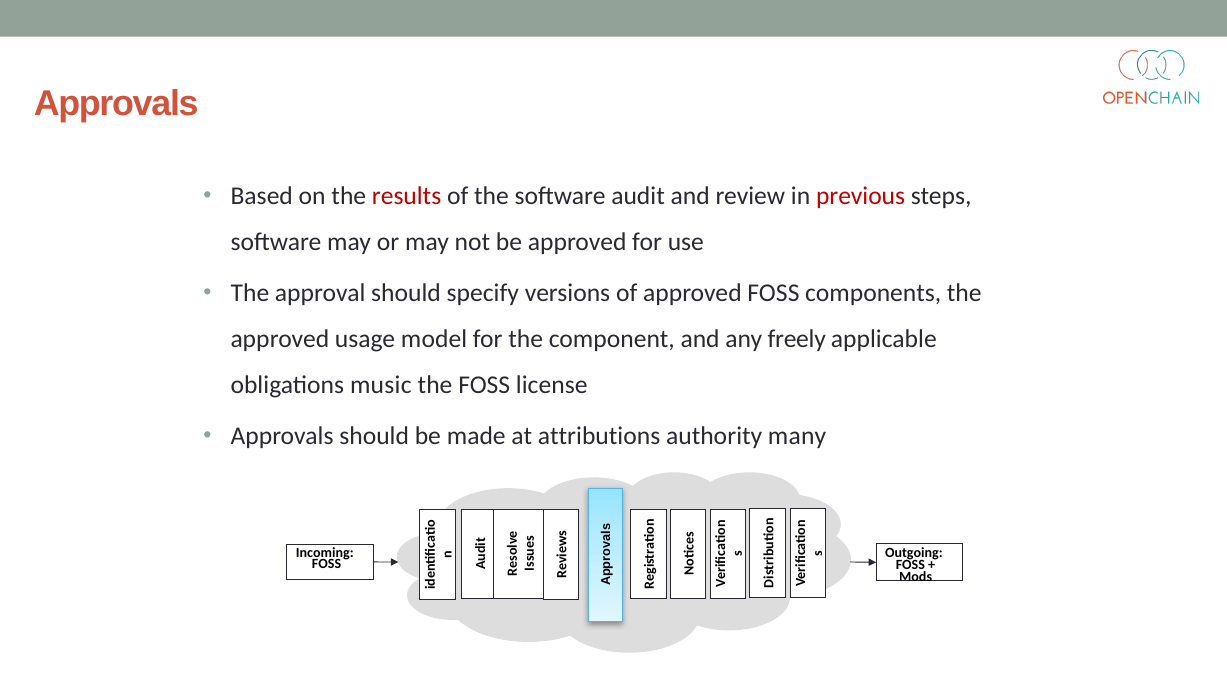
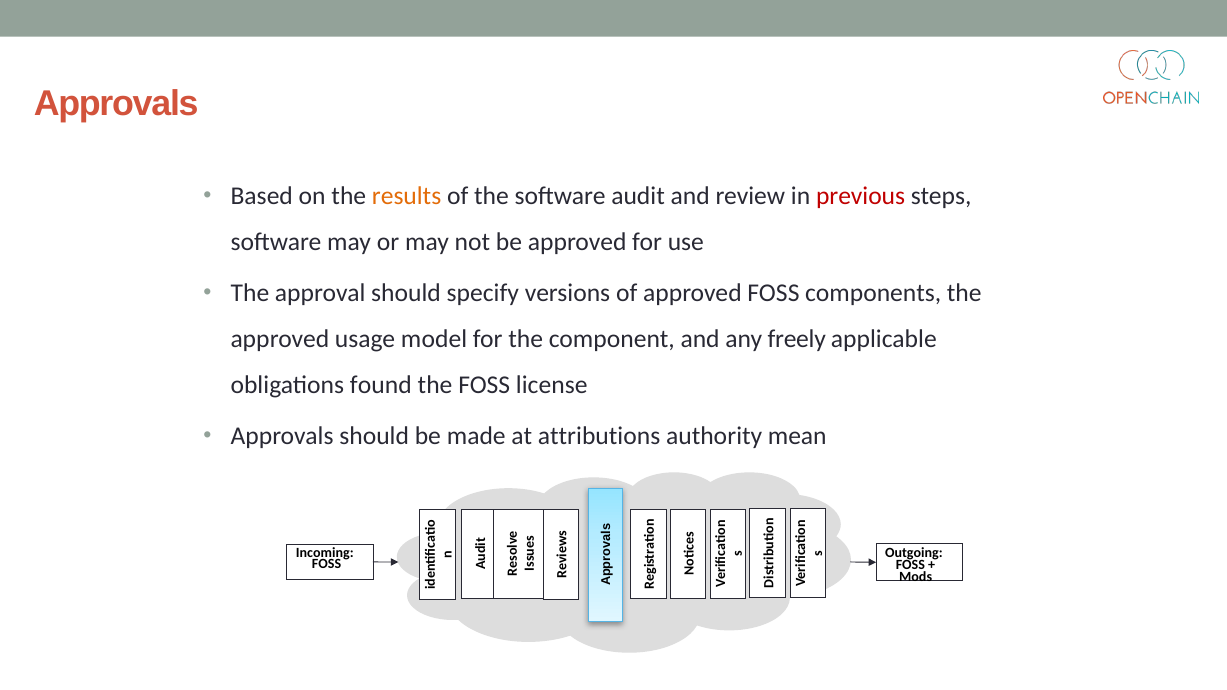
results colour: red -> orange
music: music -> found
many: many -> mean
